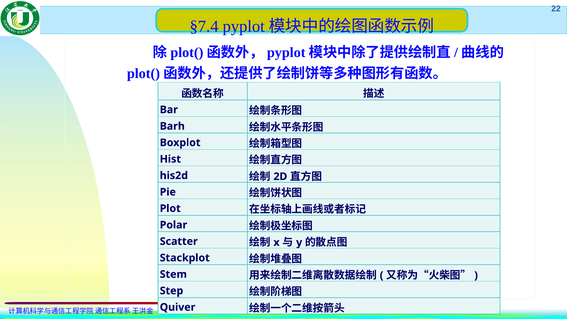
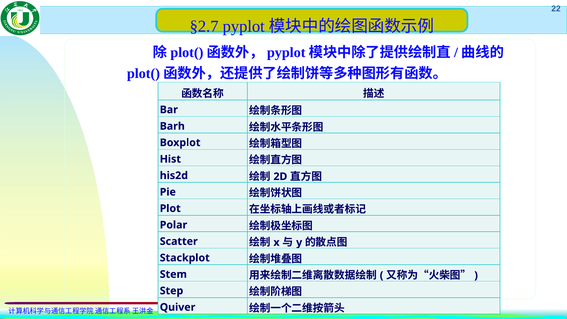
§7.4: §7.4 -> §2.7
